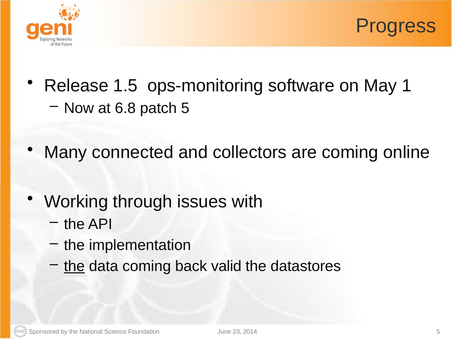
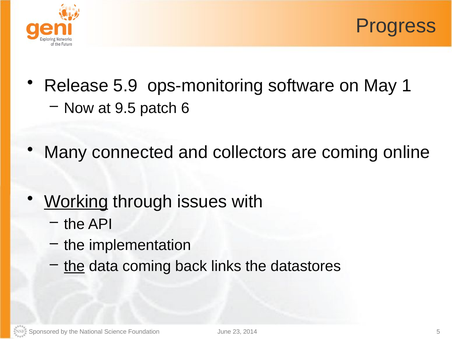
1.5: 1.5 -> 5.9
6.8: 6.8 -> 9.5
patch 5: 5 -> 6
Working underline: none -> present
valid: valid -> links
